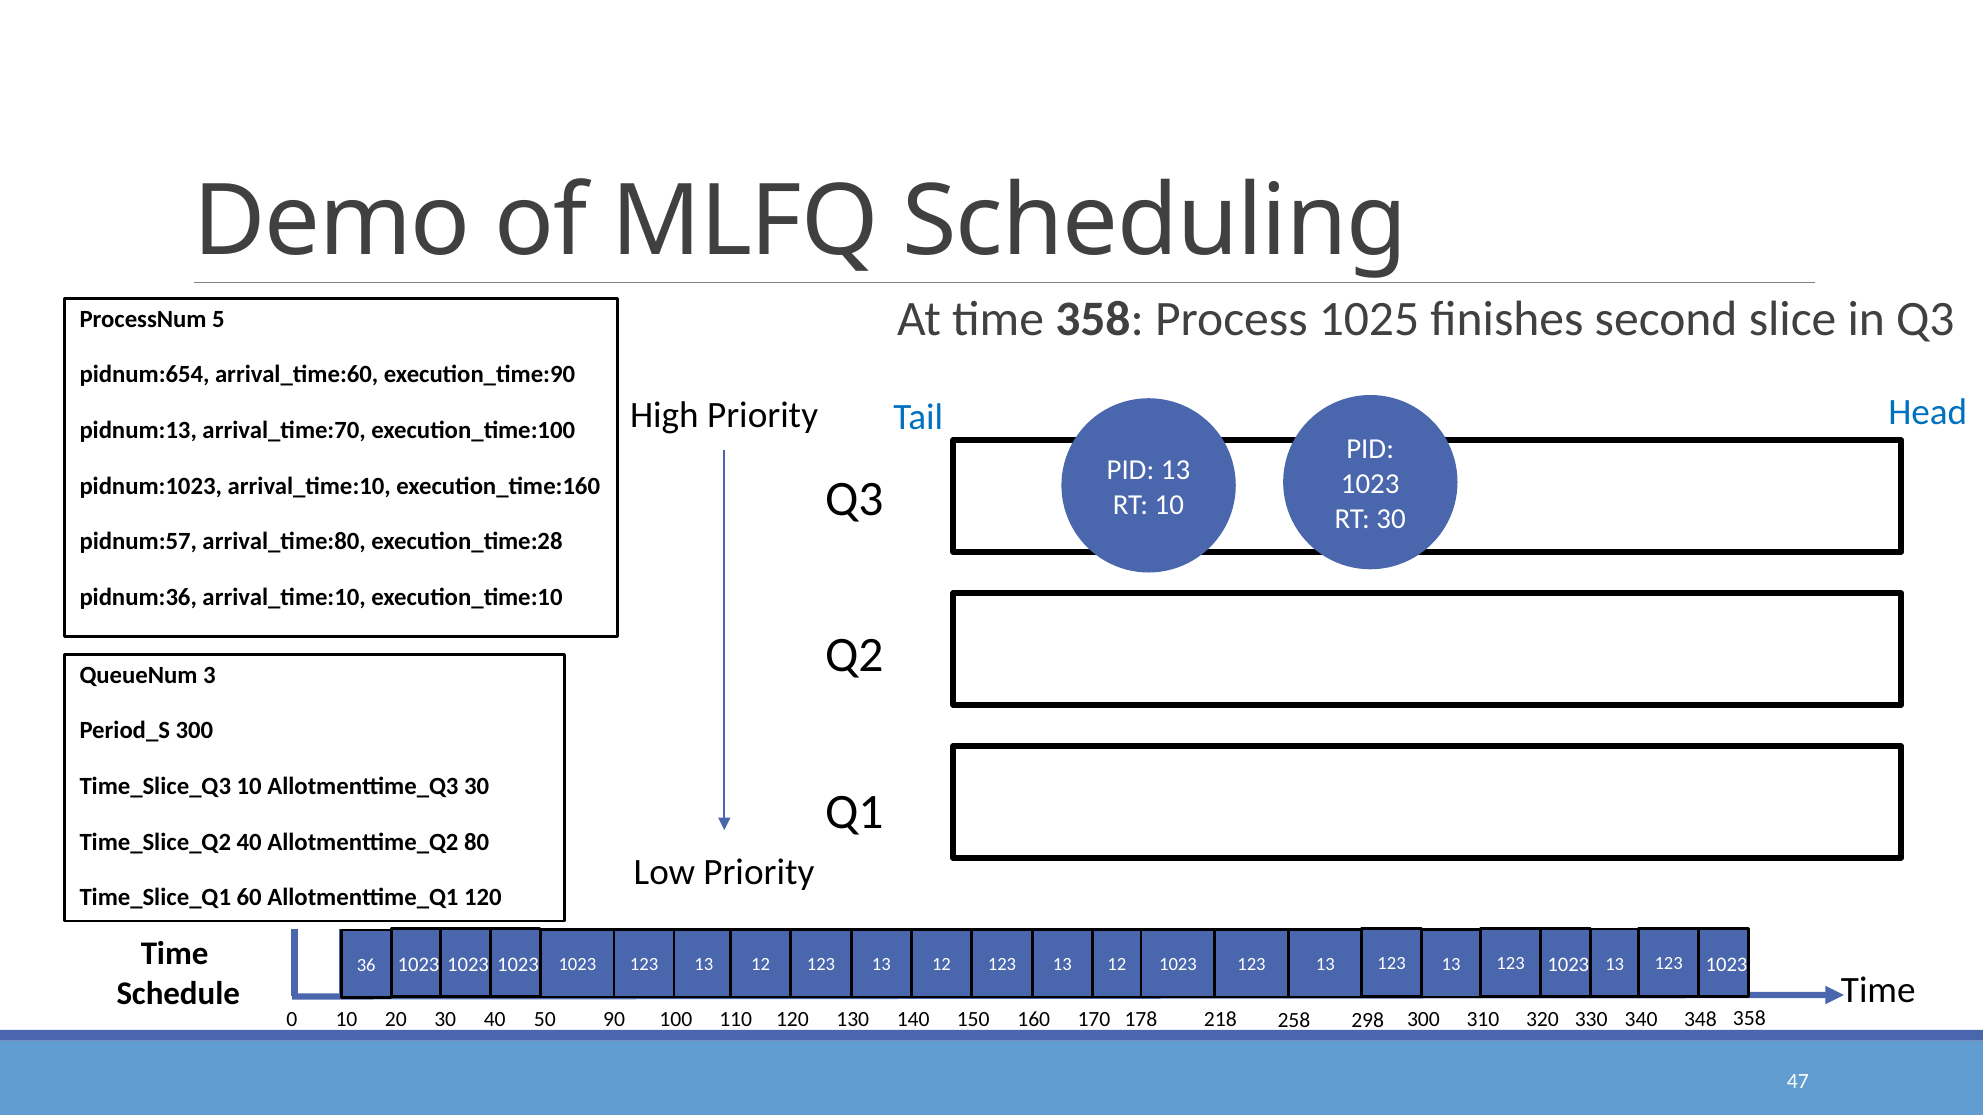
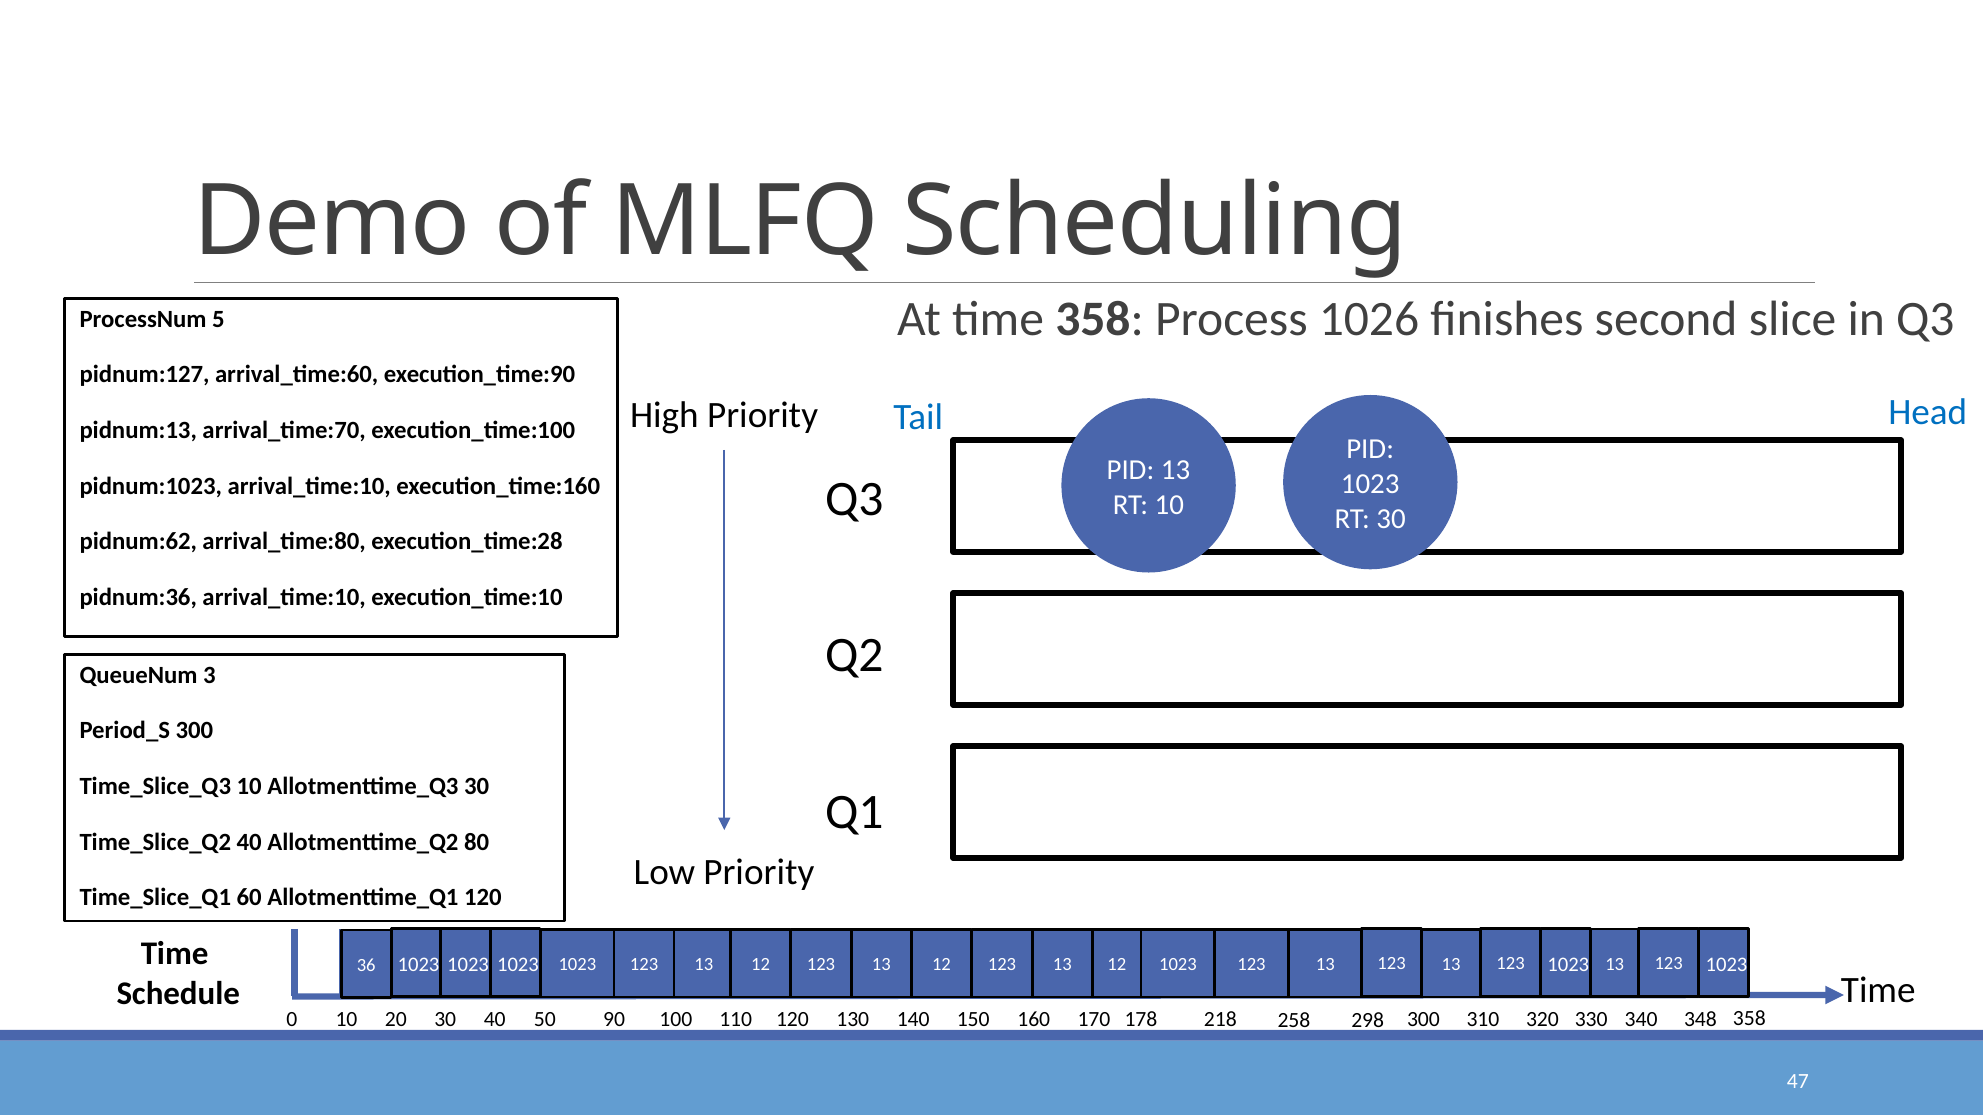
1025: 1025 -> 1026
pidnum:654: pidnum:654 -> pidnum:127
pidnum:57: pidnum:57 -> pidnum:62
